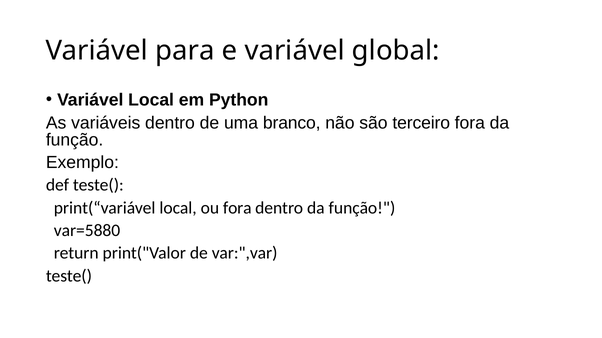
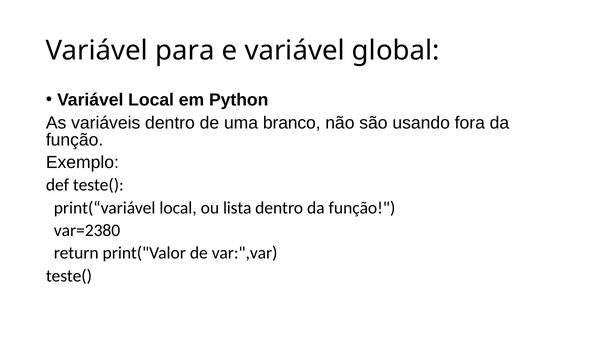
terceiro: terceiro -> usando
ou fora: fora -> lista
var=5880: var=5880 -> var=2380
